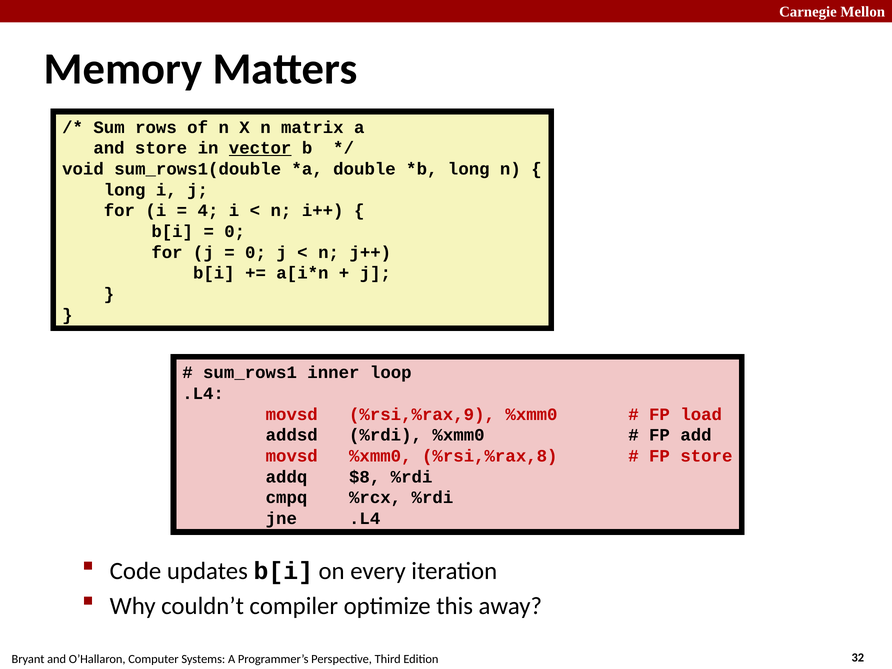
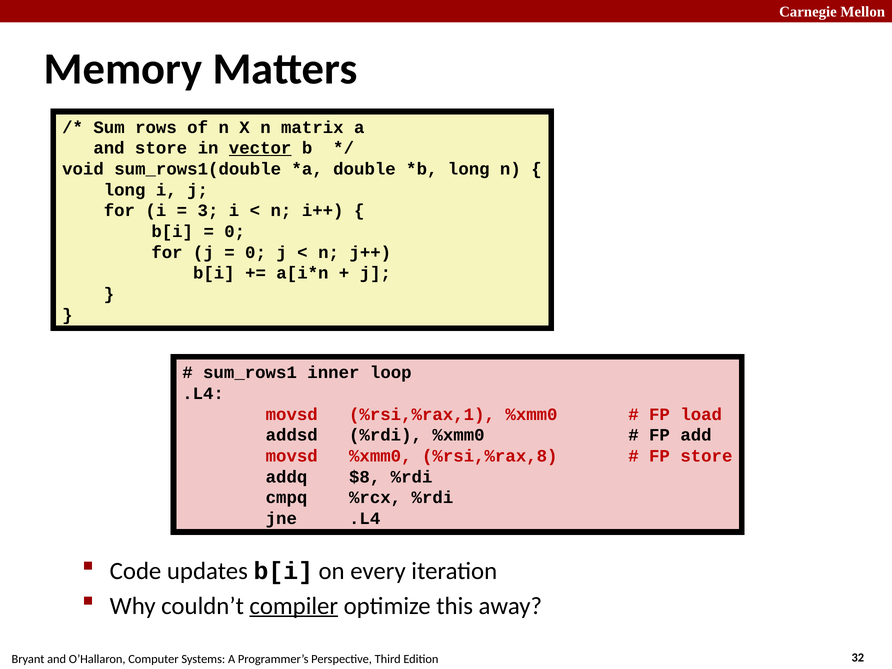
4: 4 -> 3
%rsi,%rax,9: %rsi,%rax,9 -> %rsi,%rax,1
compiler underline: none -> present
